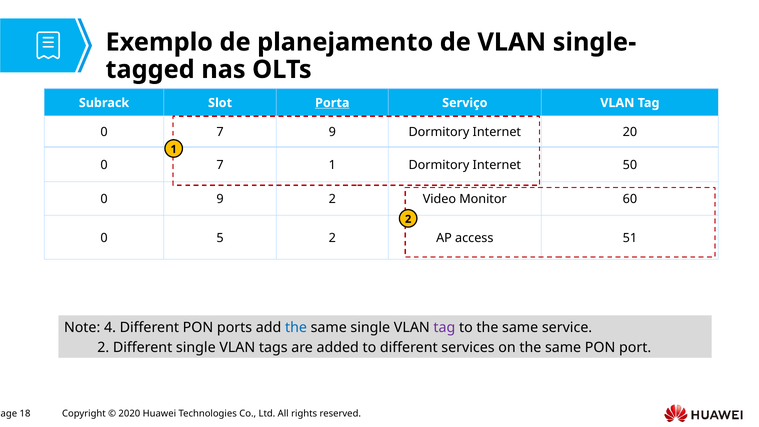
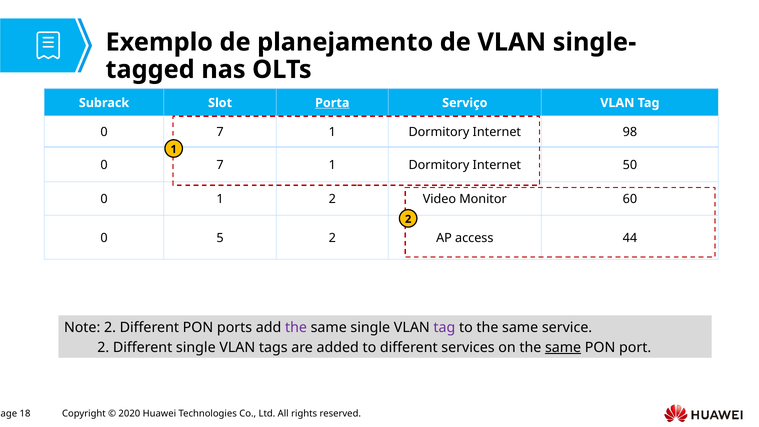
9 at (332, 132): 9 -> 1
20: 20 -> 98
0 9: 9 -> 1
51: 51 -> 44
Note 4: 4 -> 2
the at (296, 328) colour: blue -> purple
same at (563, 347) underline: none -> present
